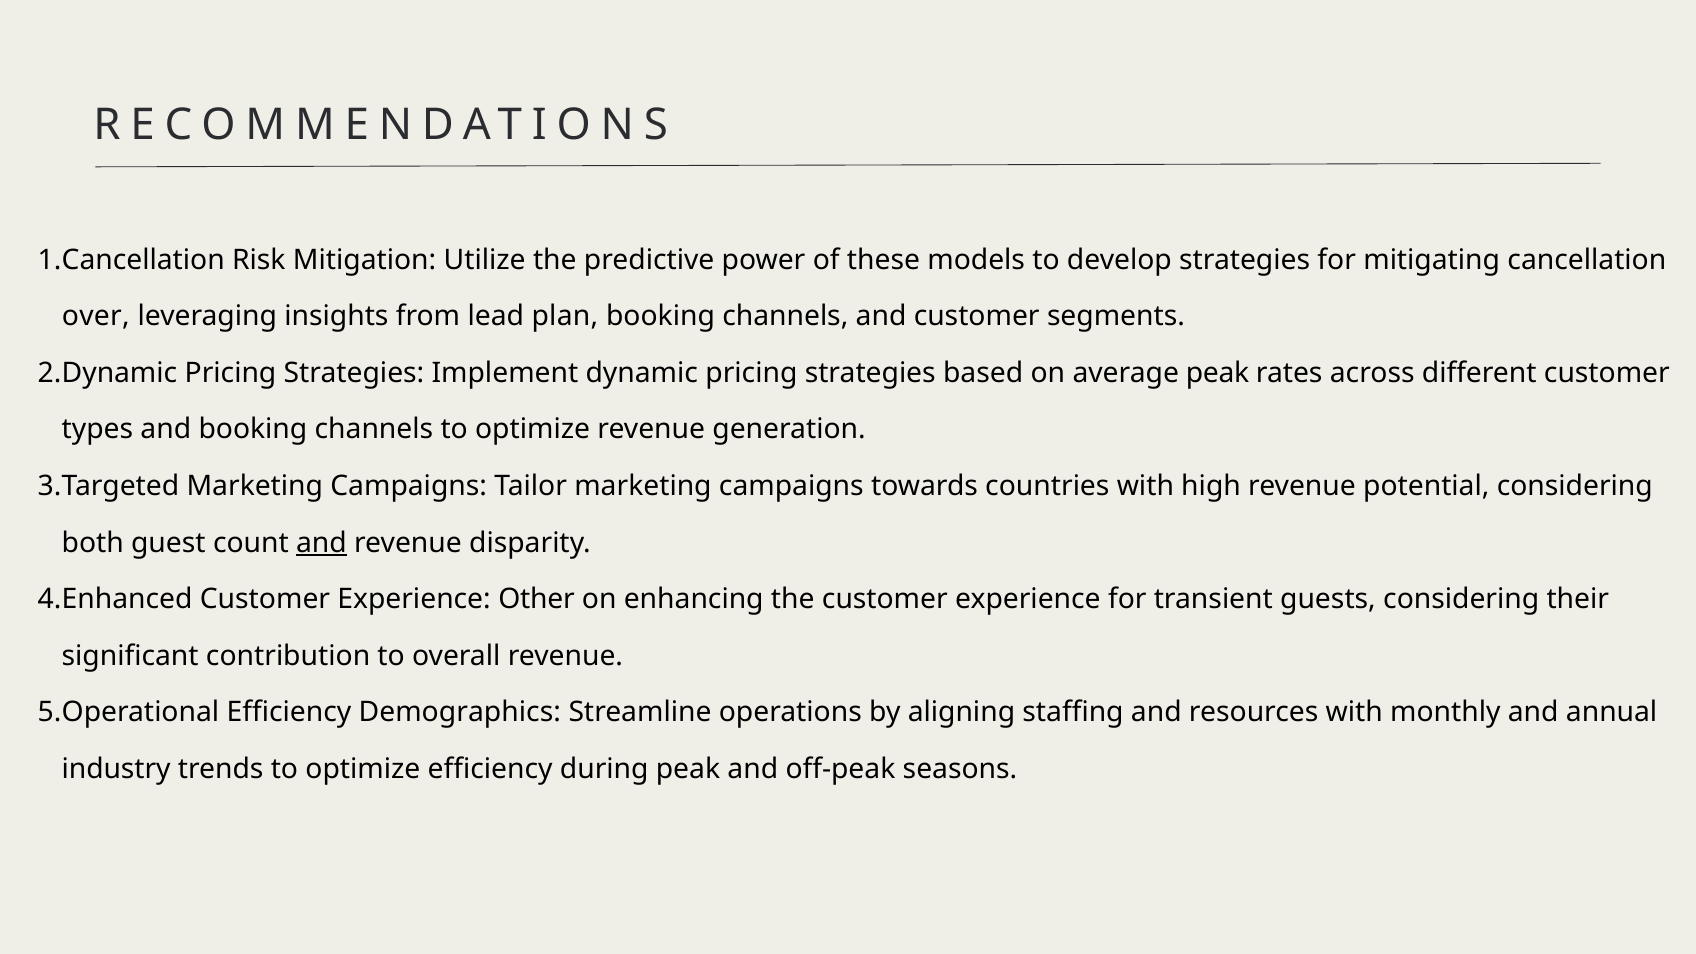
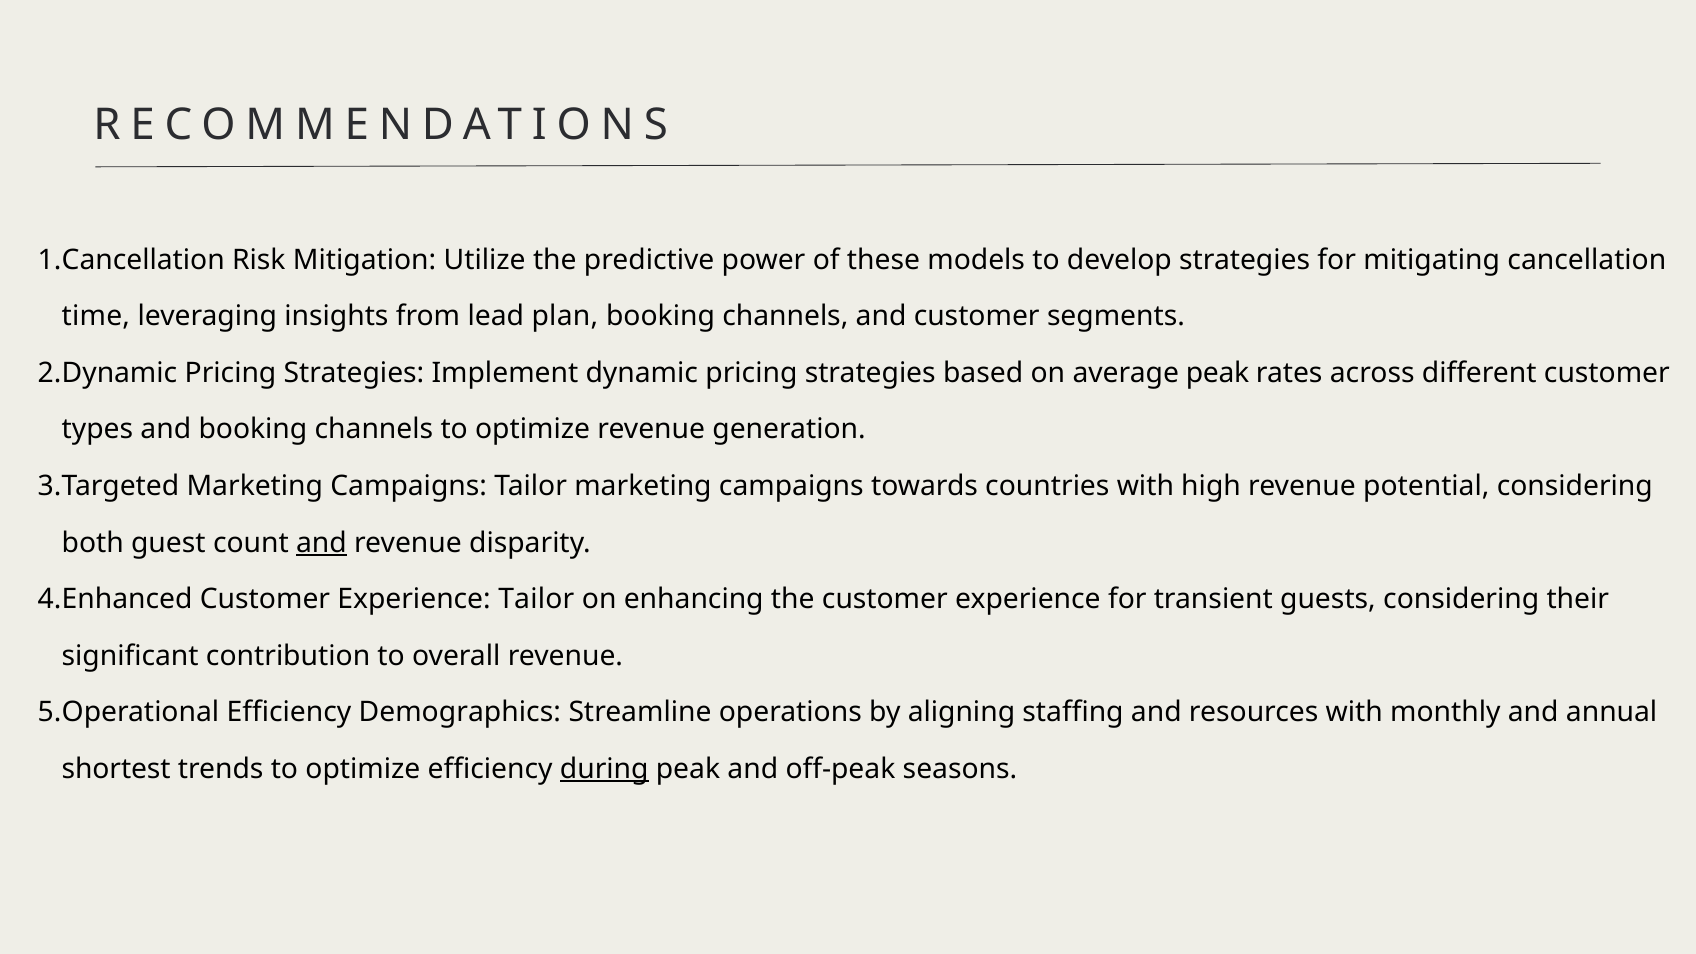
over: over -> time
Experience Other: Other -> Tailor
industry: industry -> shortest
during underline: none -> present
